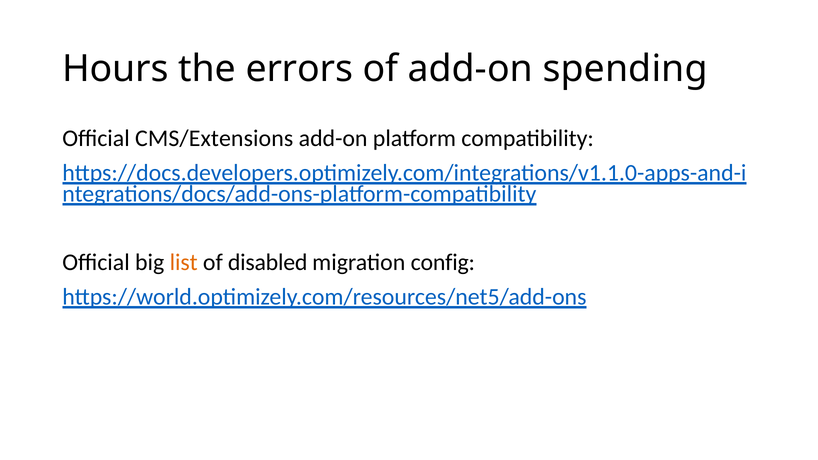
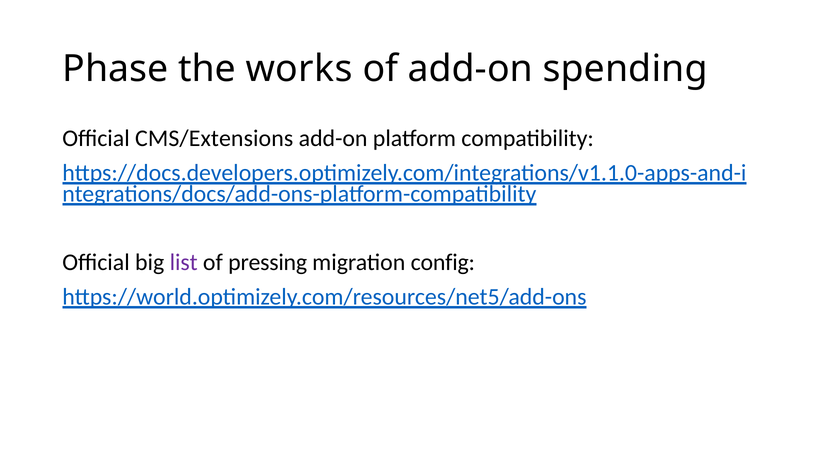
Hours: Hours -> Phase
errors: errors -> works
list colour: orange -> purple
disabled: disabled -> pressing
